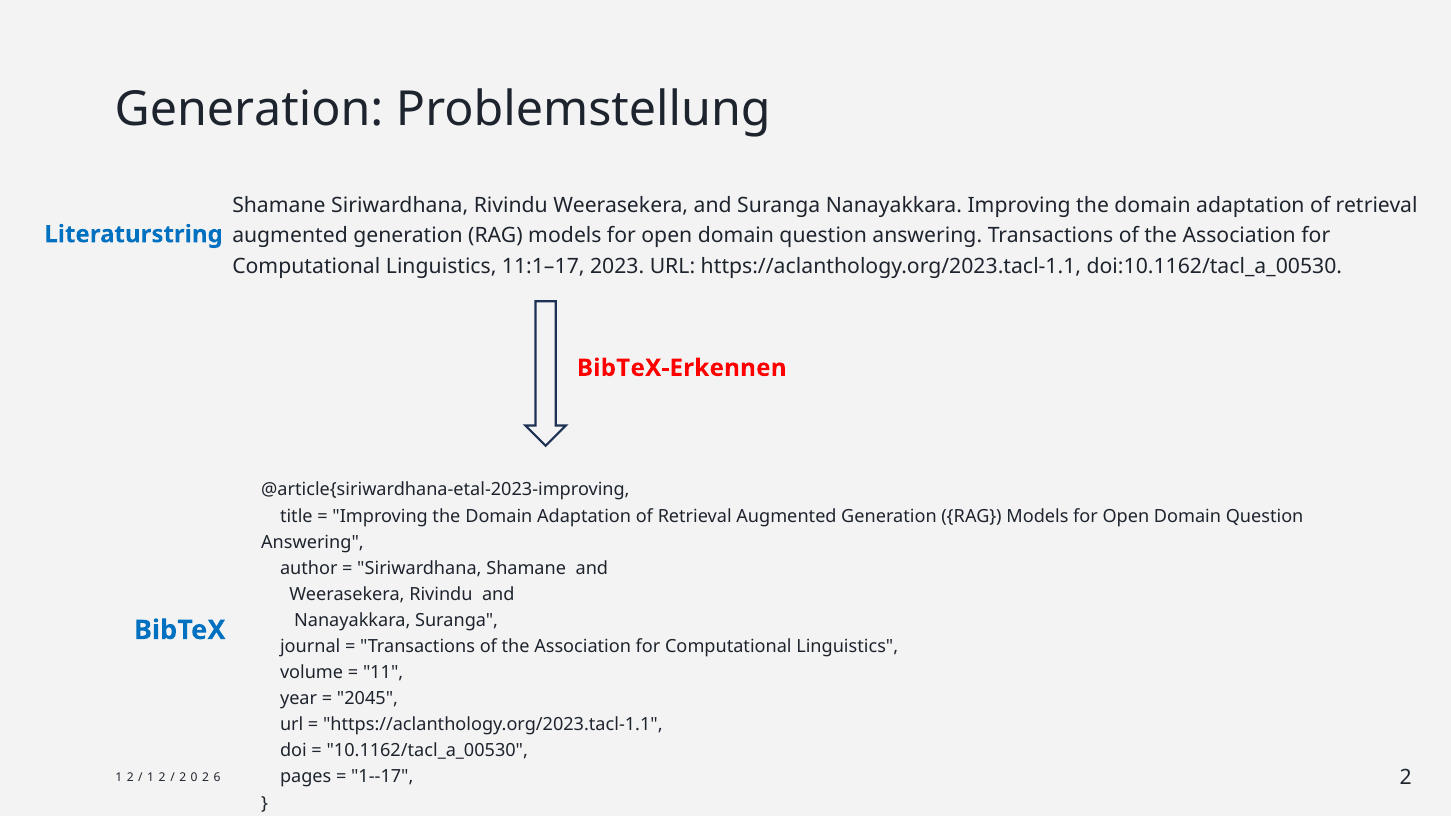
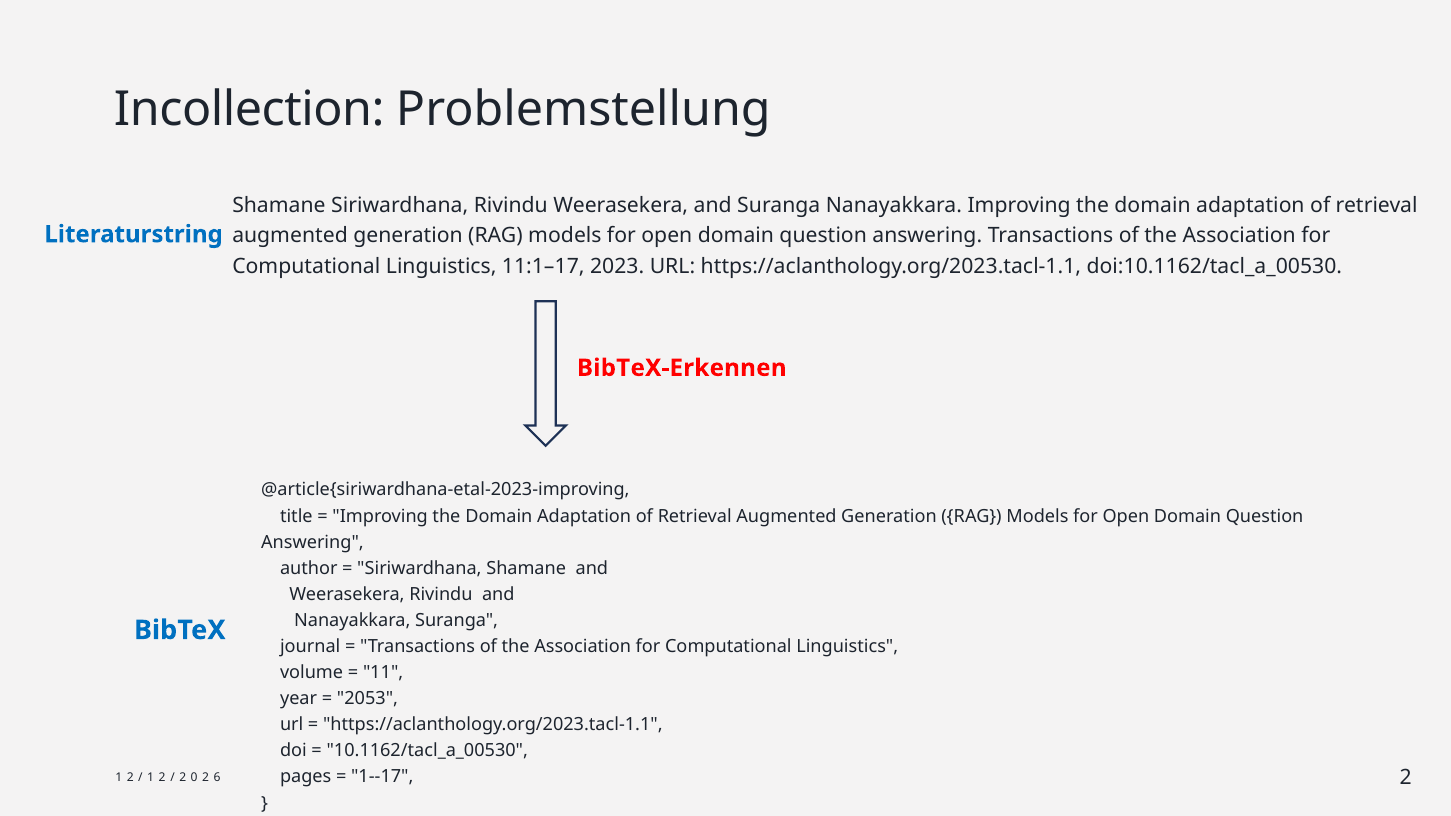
Generation at (249, 109): Generation -> Incollection
2045: 2045 -> 2053
